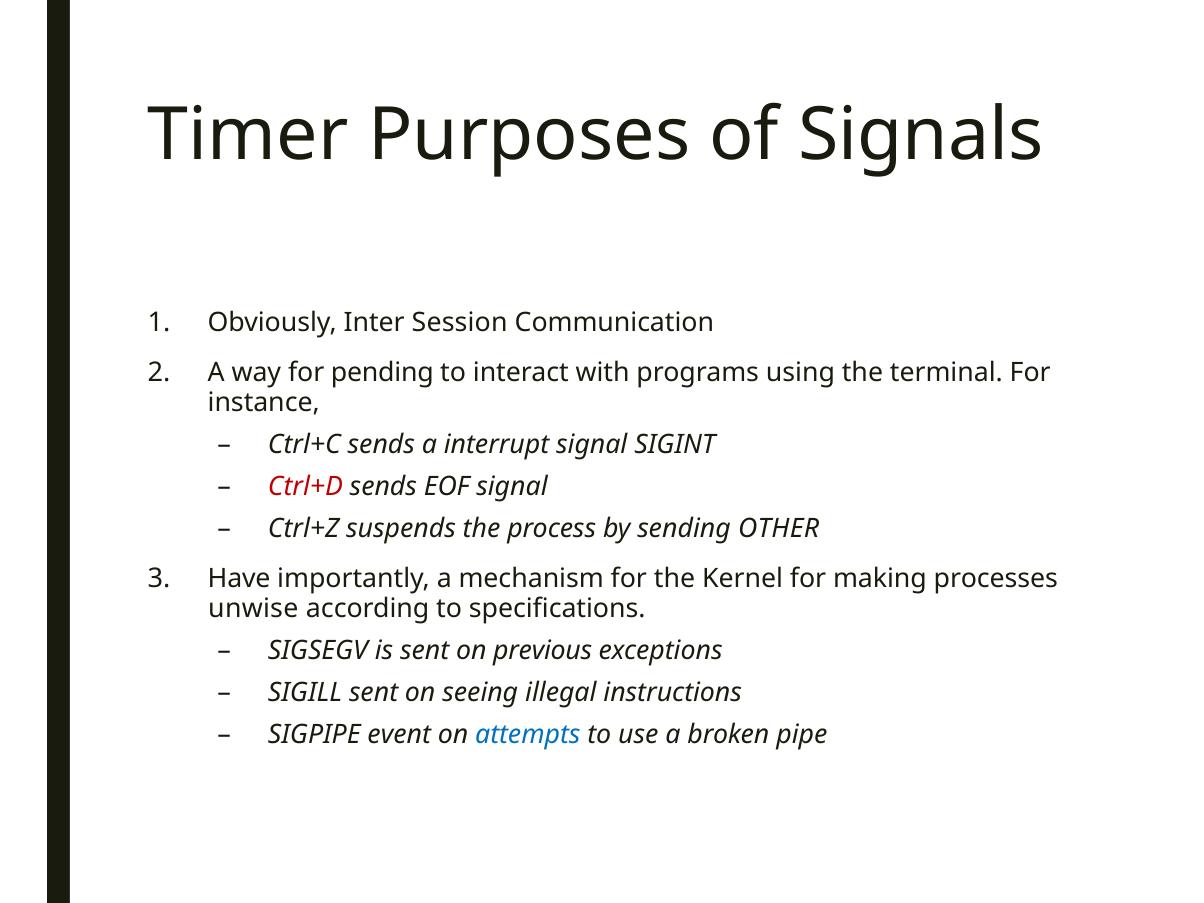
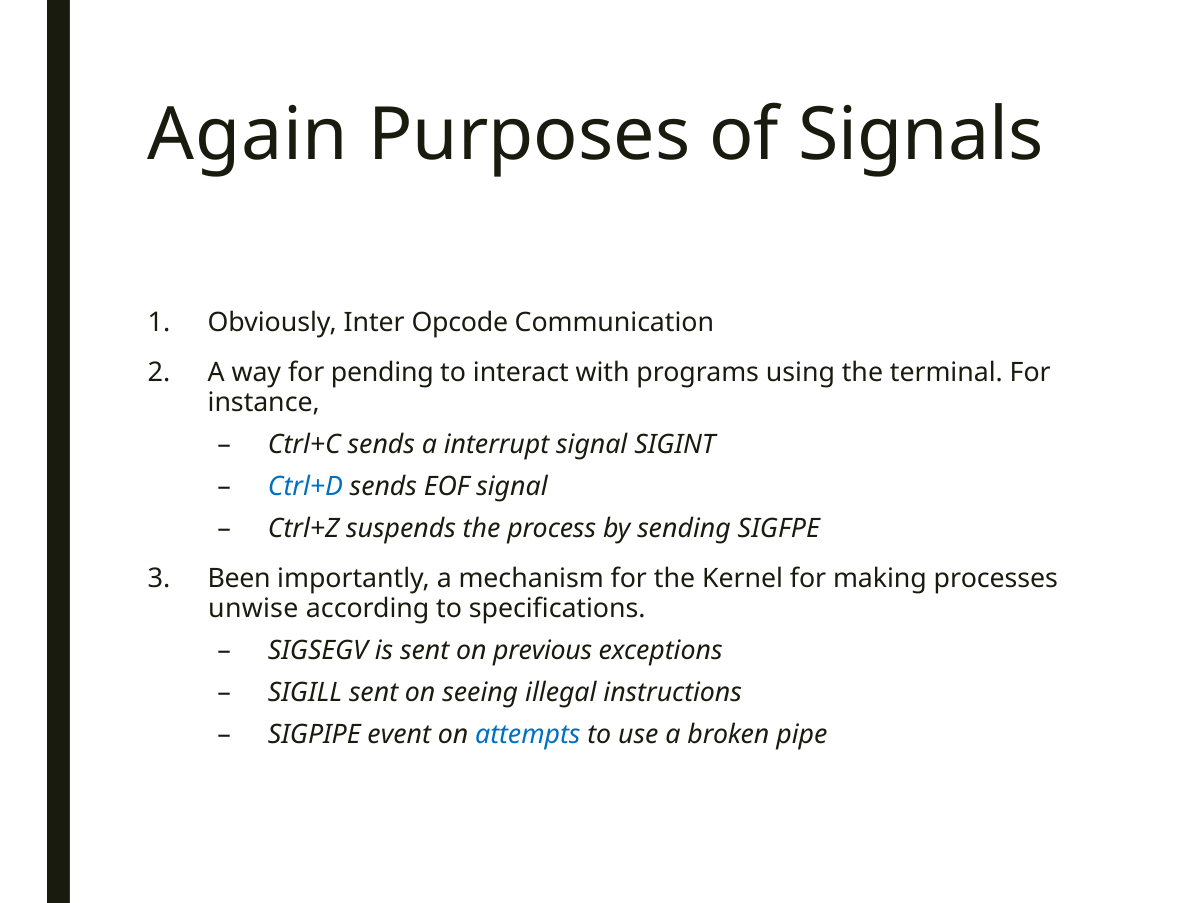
Timer: Timer -> Again
Session: Session -> Opcode
Ctrl+D colour: red -> blue
OTHER: OTHER -> SIGFPE
Have: Have -> Been
